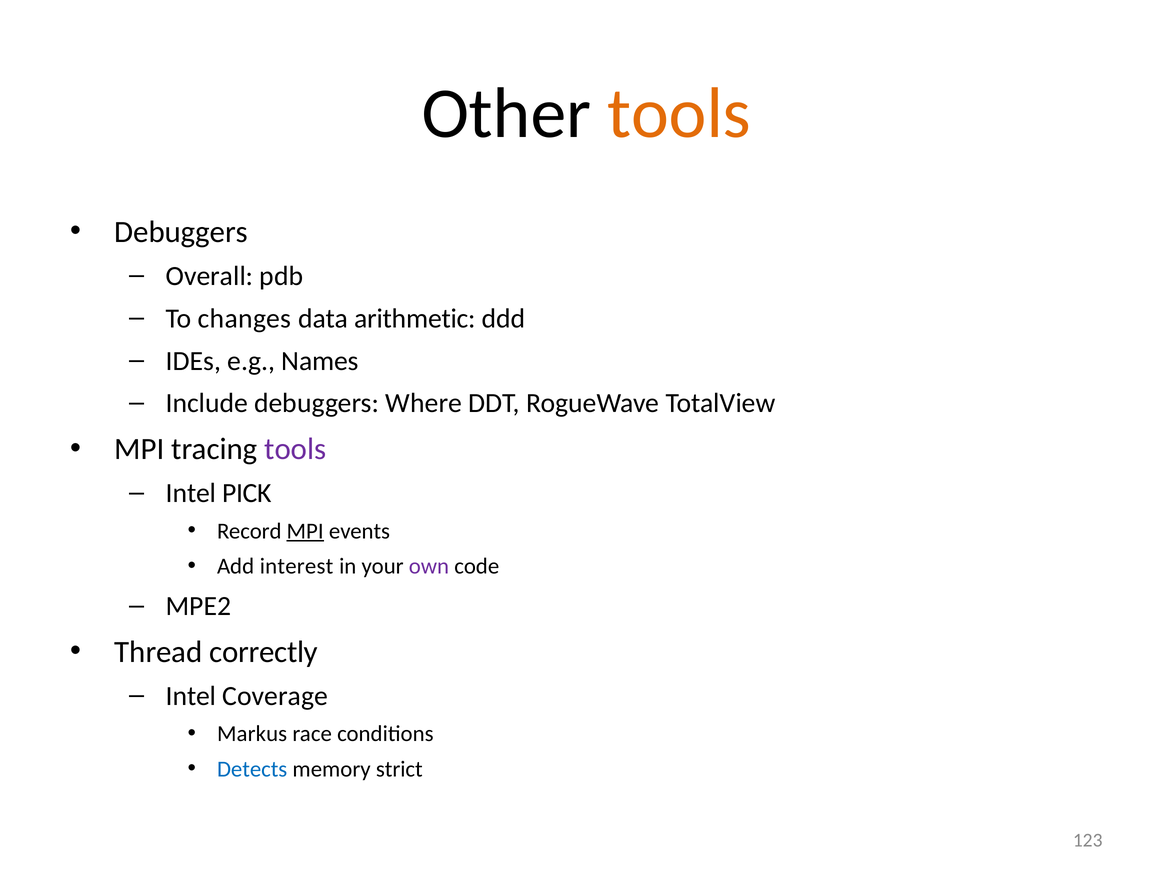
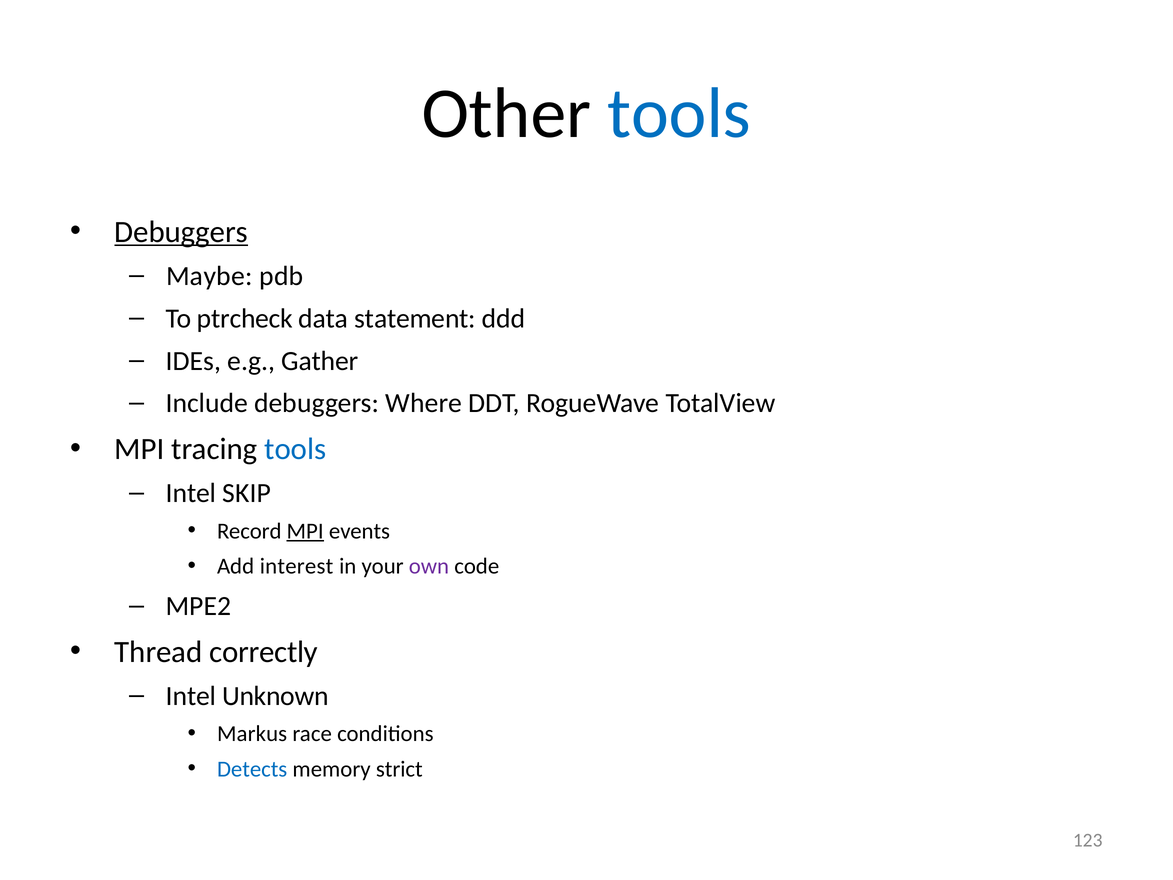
tools at (679, 114) colour: orange -> blue
Debuggers at (181, 232) underline: none -> present
Overall: Overall -> Maybe
changes: changes -> ptrcheck
arithmetic: arithmetic -> statement
Names: Names -> Gather
tools at (295, 449) colour: purple -> blue
PICK: PICK -> SKIP
Coverage: Coverage -> Unknown
